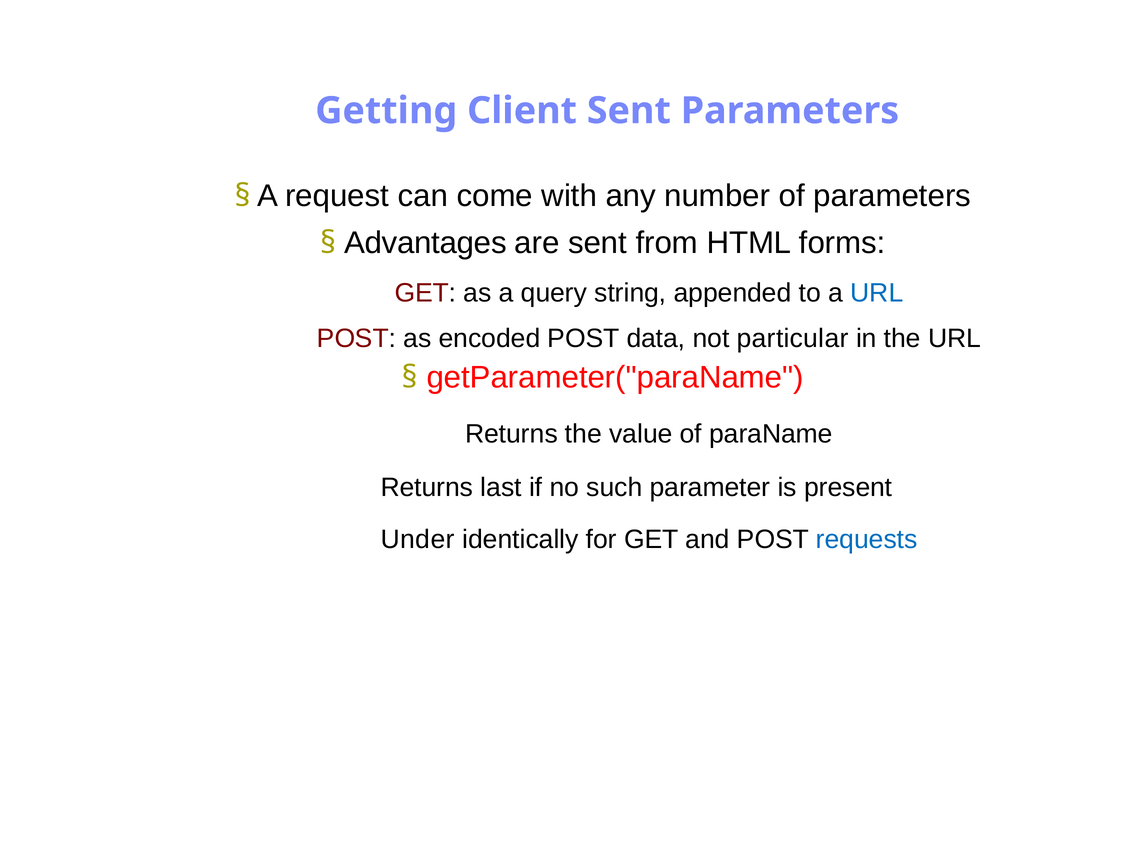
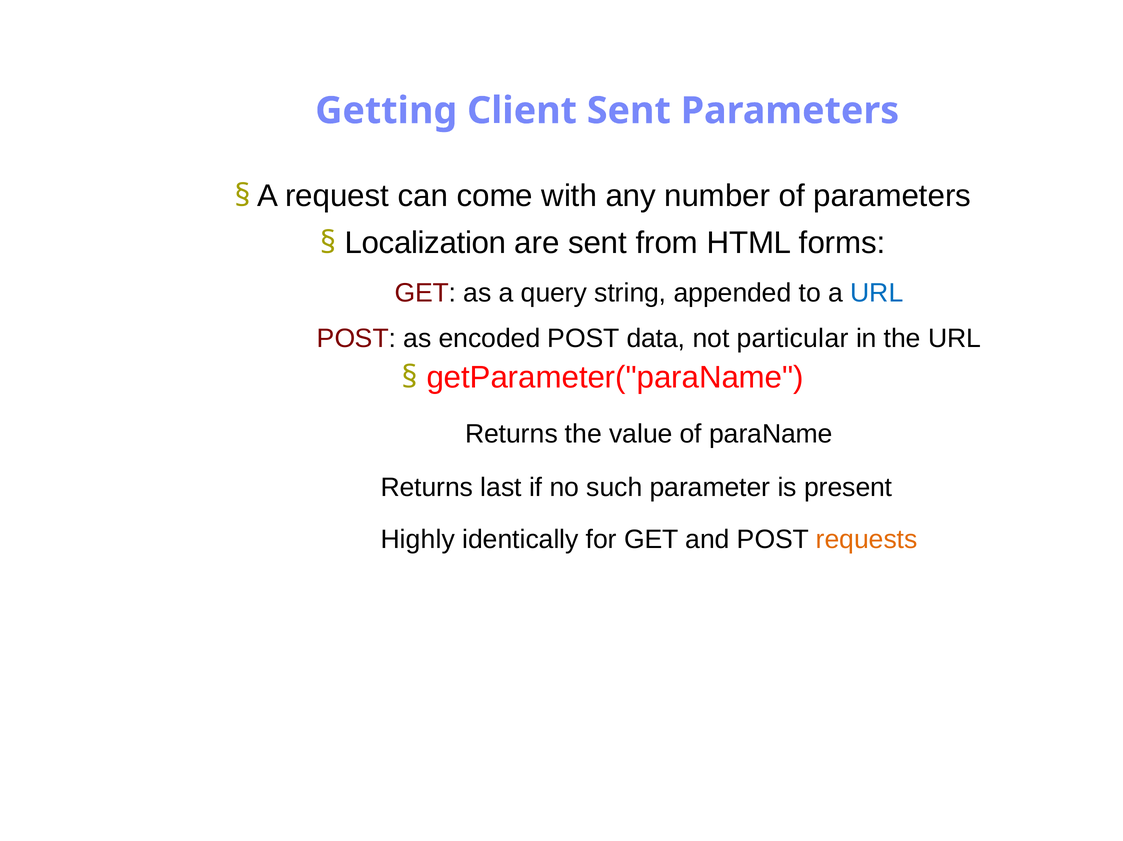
Advantages: Advantages -> Localization
Under: Under -> Highly
requests colour: blue -> orange
